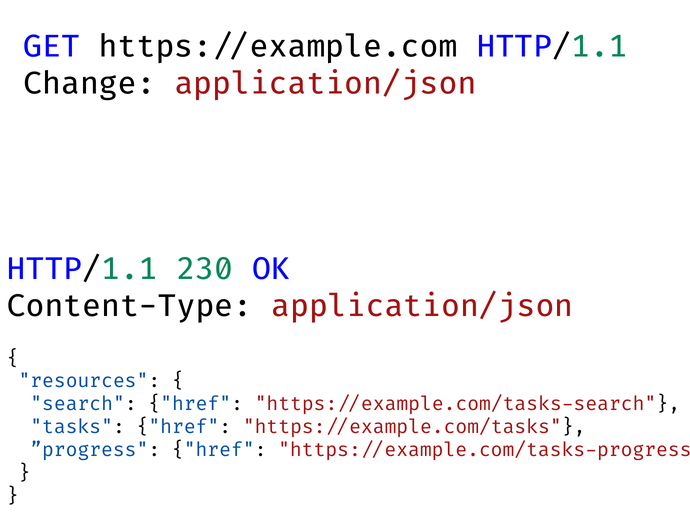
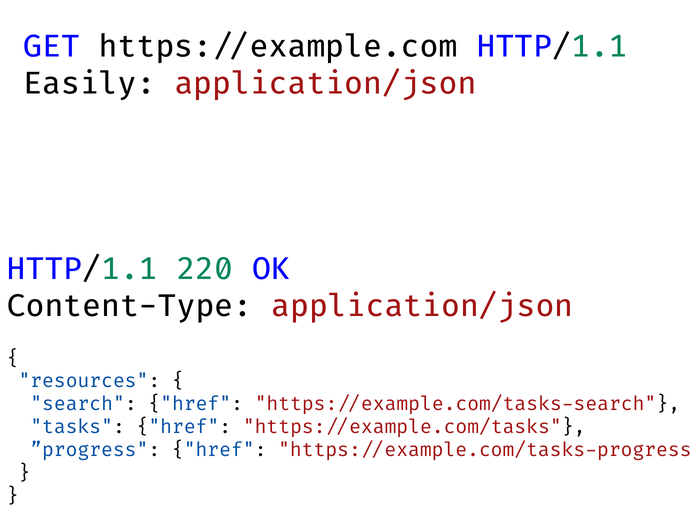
Change: Change -> Easily
230: 230 -> 220
